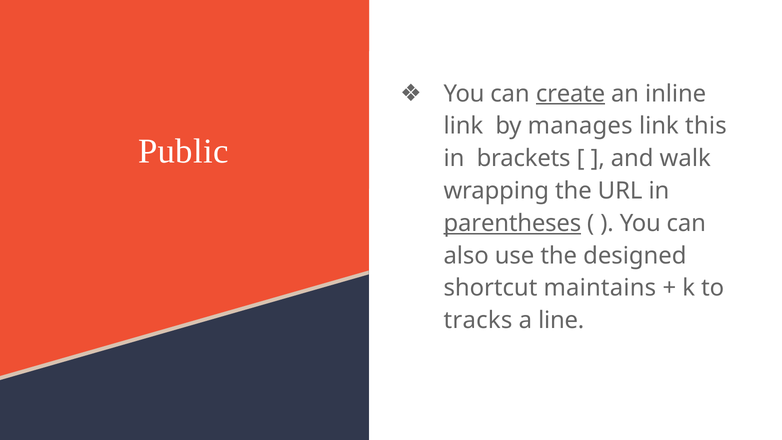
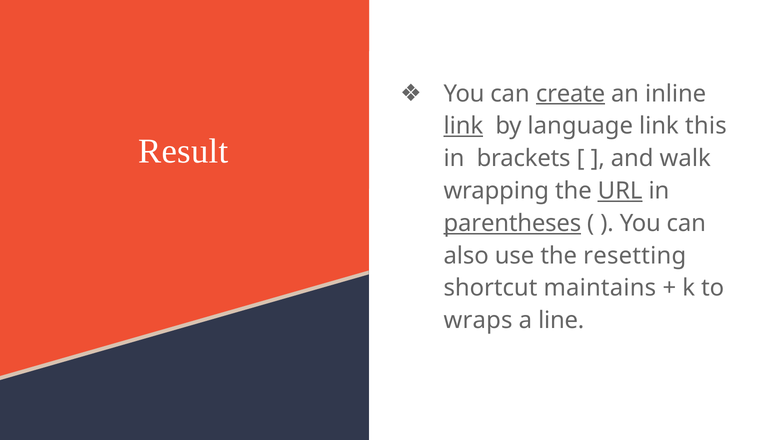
link at (463, 126) underline: none -> present
manages: manages -> language
Public: Public -> Result
URL underline: none -> present
designed: designed -> resetting
tracks: tracks -> wraps
